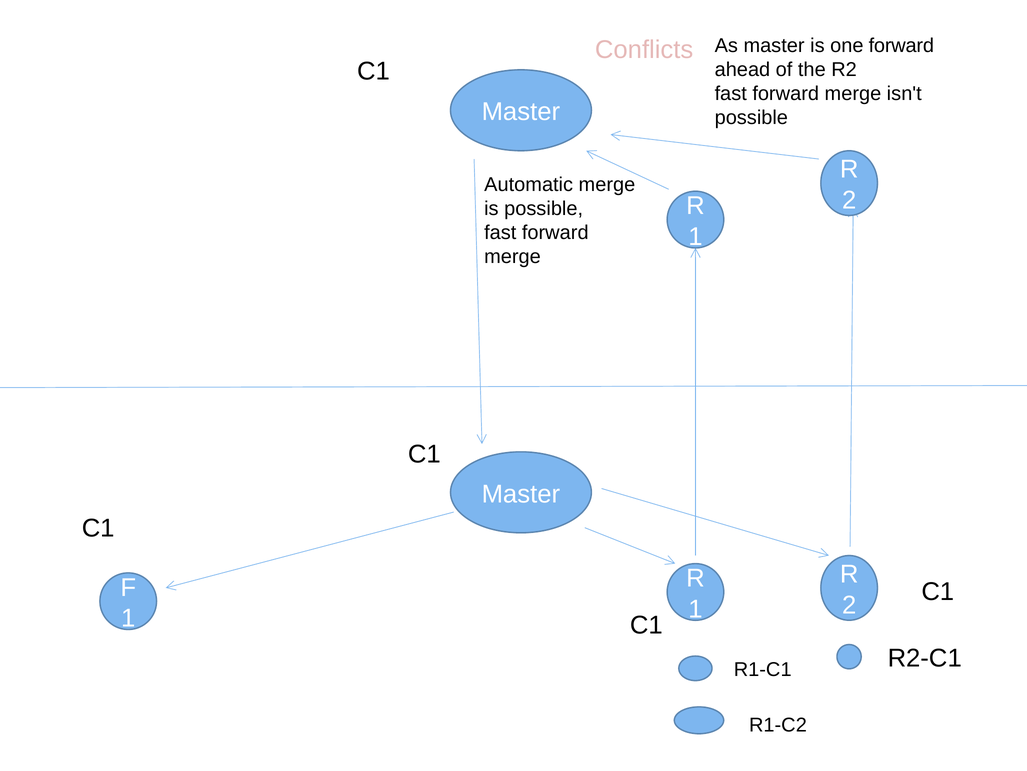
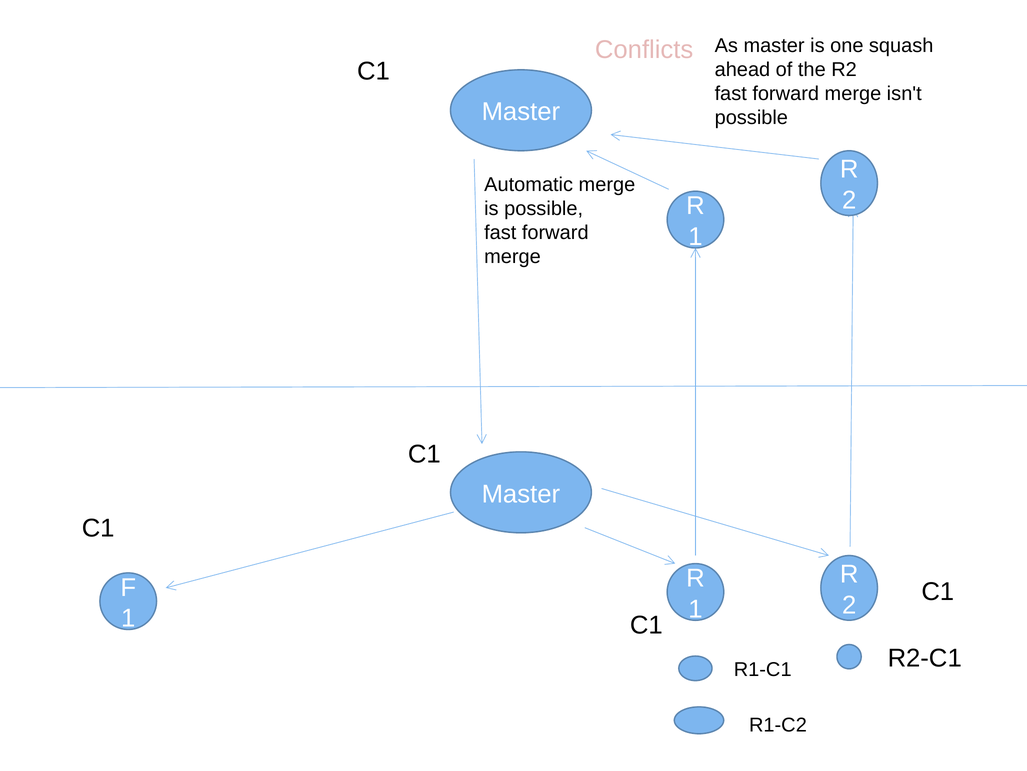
one forward: forward -> squash
